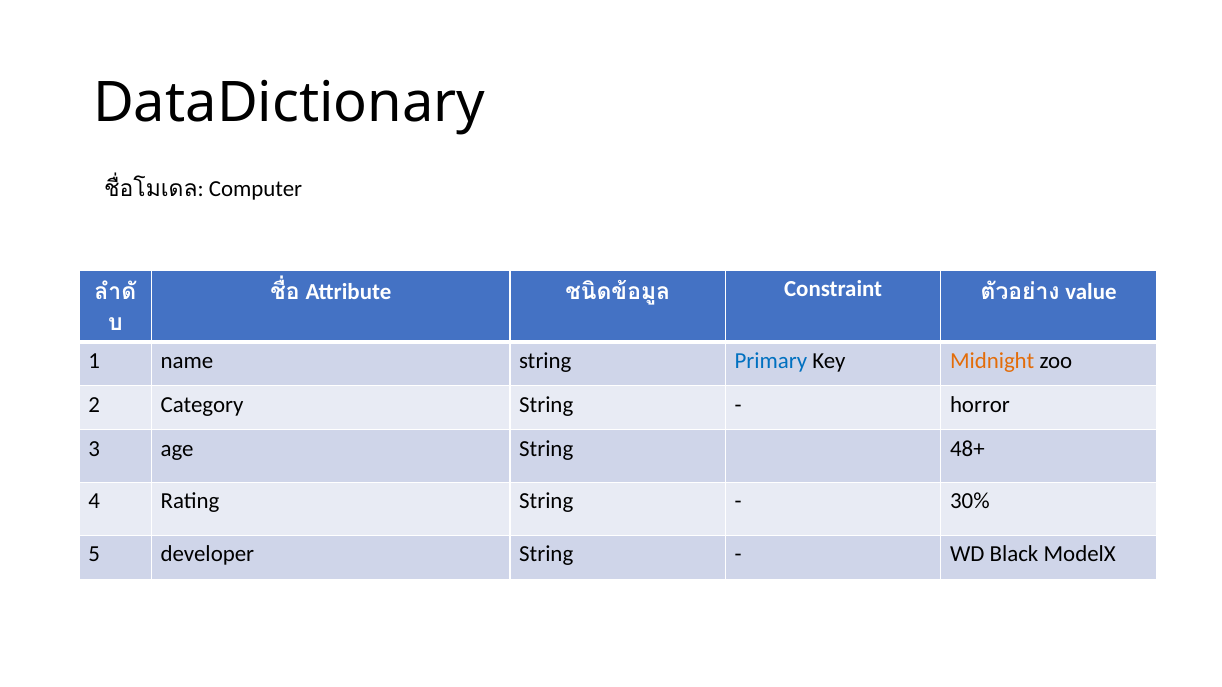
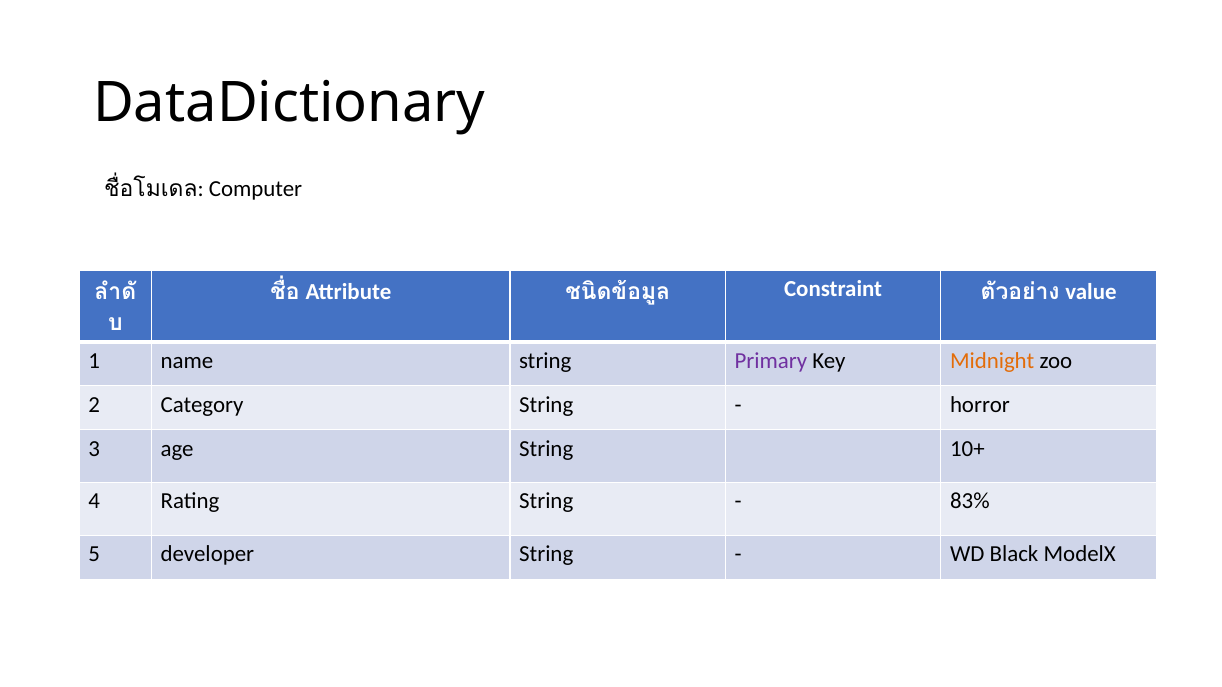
Primary colour: blue -> purple
48+: 48+ -> 10+
30%: 30% -> 83%
